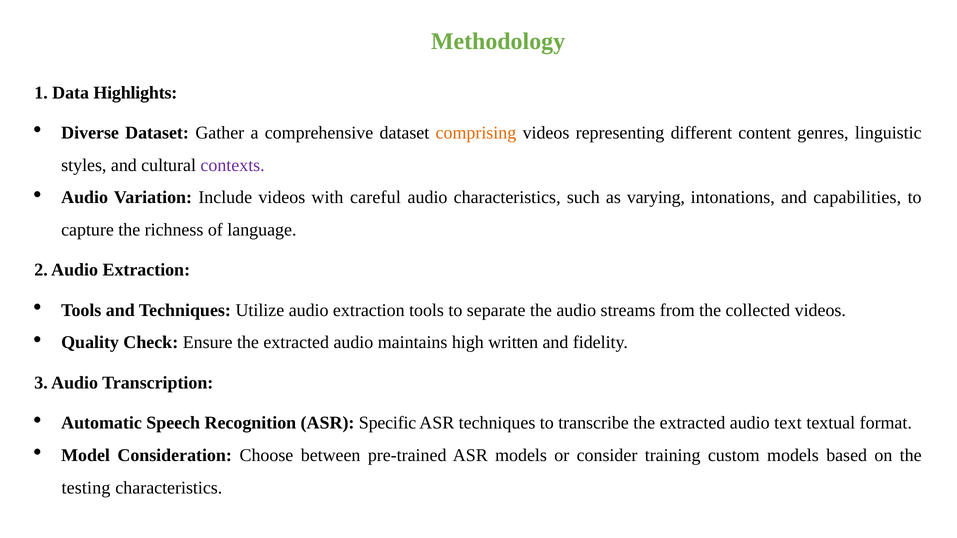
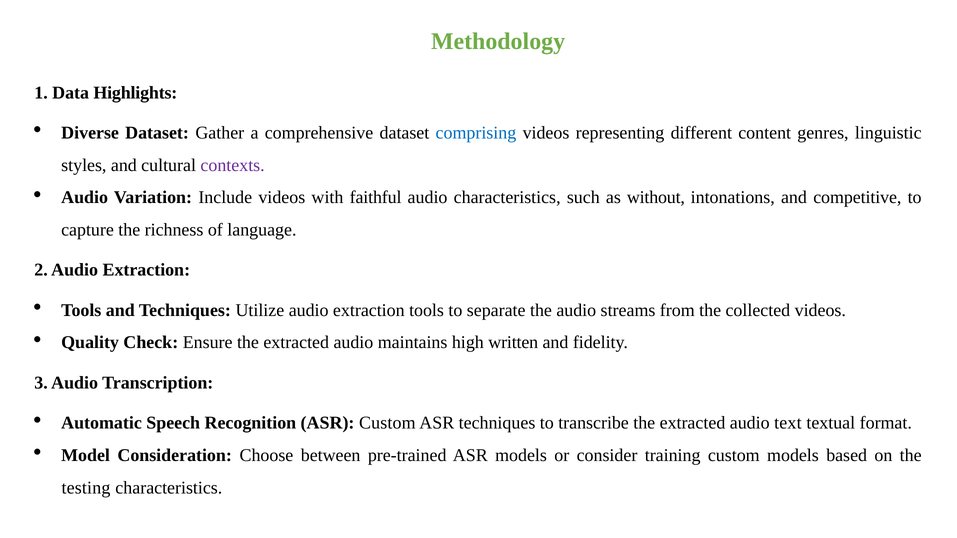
comprising colour: orange -> blue
careful: careful -> faithful
varying: varying -> without
capabilities: capabilities -> competitive
ASR Specific: Specific -> Custom
